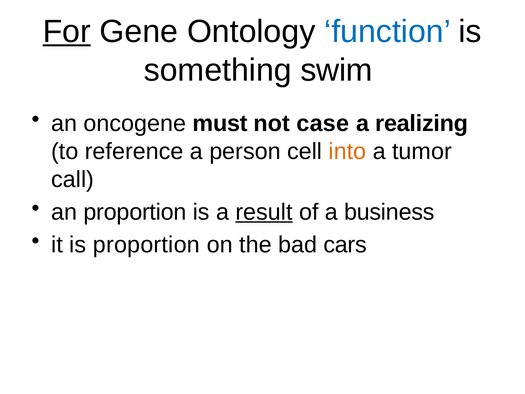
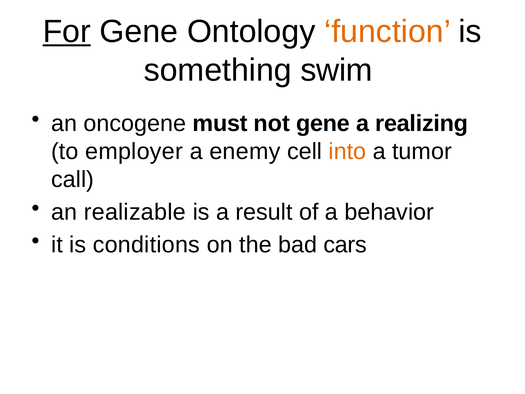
function colour: blue -> orange
not case: case -> gene
reference: reference -> employer
person: person -> enemy
an proportion: proportion -> realizable
result underline: present -> none
business: business -> behavior
is proportion: proportion -> conditions
